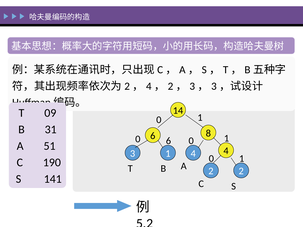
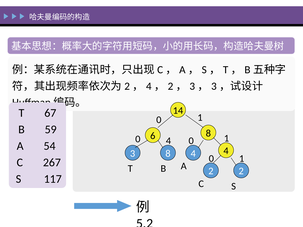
09: 09 -> 67
31: 31 -> 59
0 6: 6 -> 4
51: 51 -> 54
3 1: 1 -> 8
190: 190 -> 267
141: 141 -> 117
